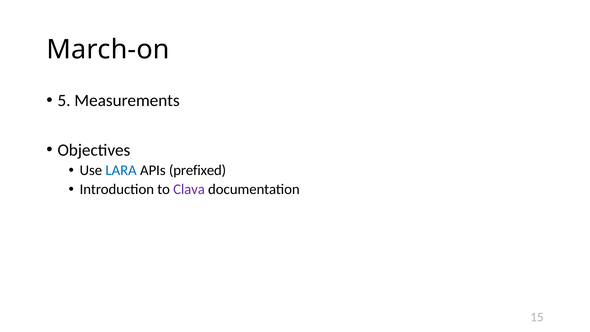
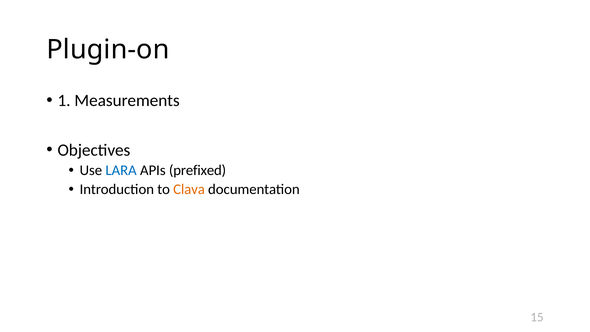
March-on: March-on -> Plugin-on
5: 5 -> 1
Clava colour: purple -> orange
